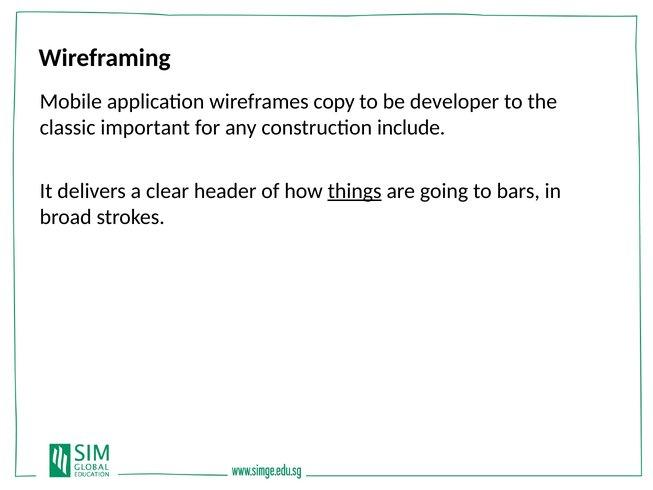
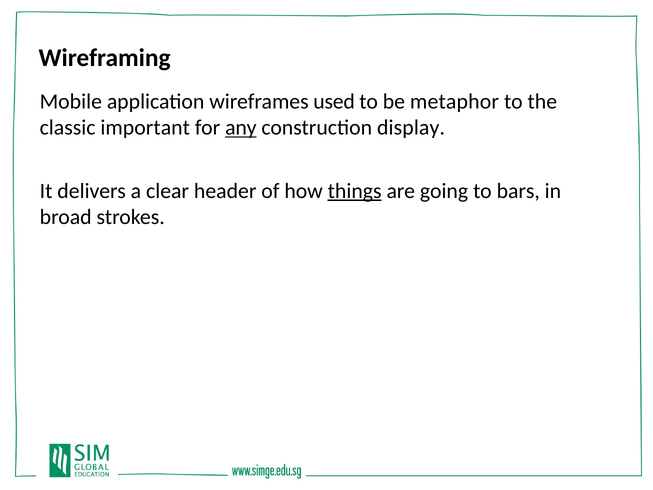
copy: copy -> used
developer: developer -> metaphor
any underline: none -> present
include: include -> display
